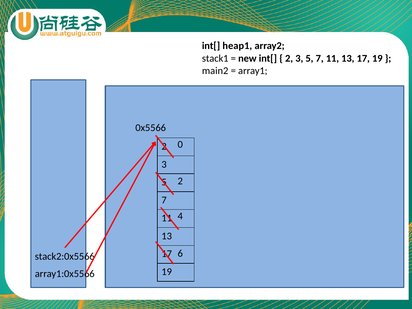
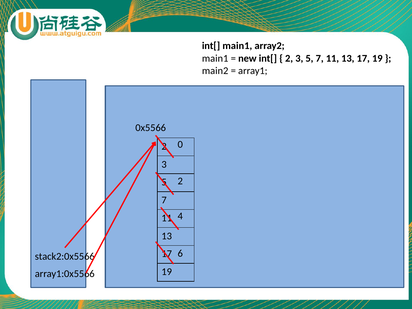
int[ heap1: heap1 -> main1
stack1 at (215, 58): stack1 -> main1
